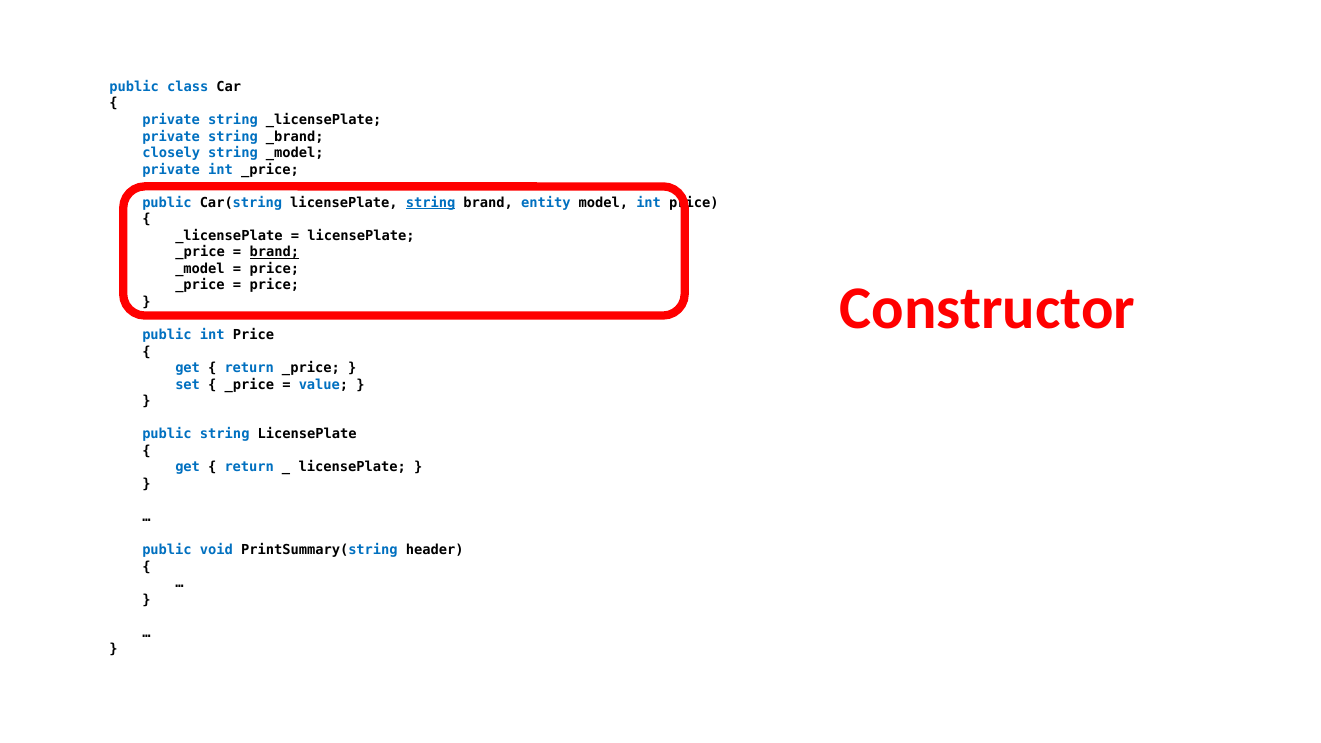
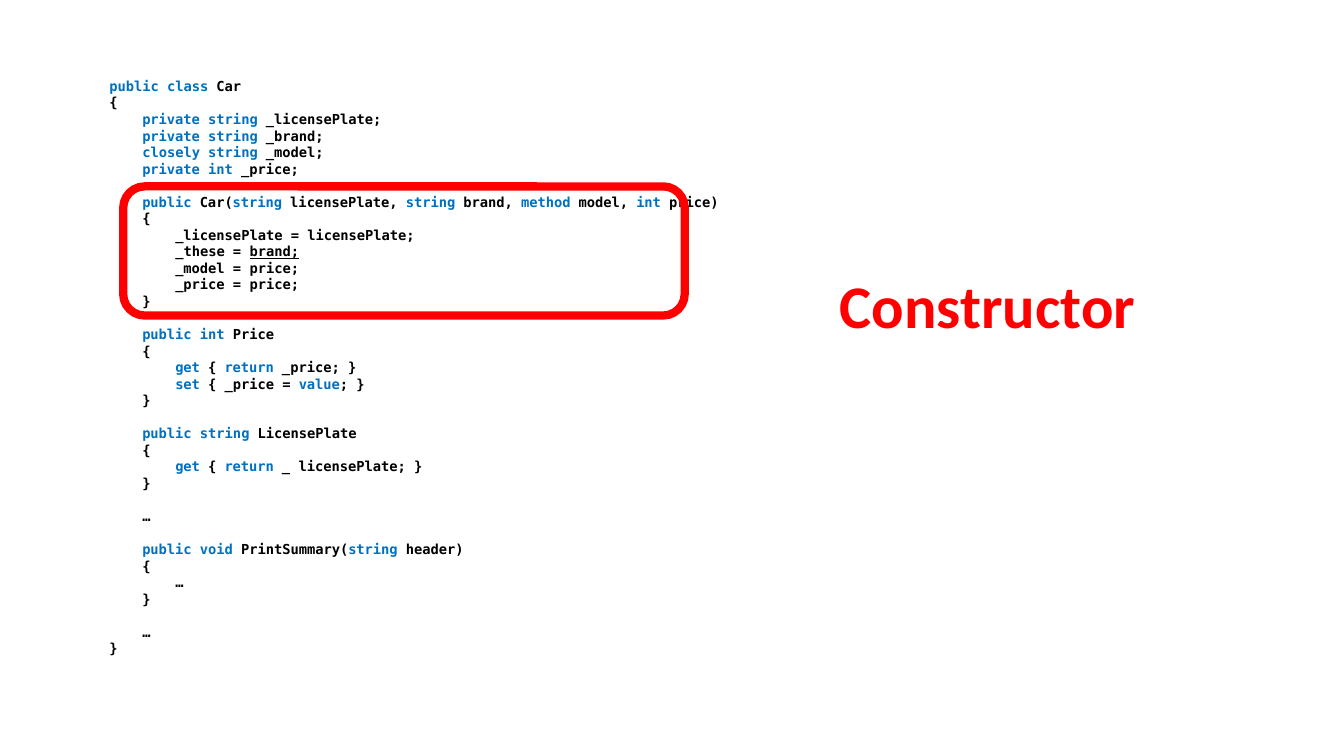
string at (431, 203) underline: present -> none
entity: entity -> method
_price at (200, 252): _price -> _these
